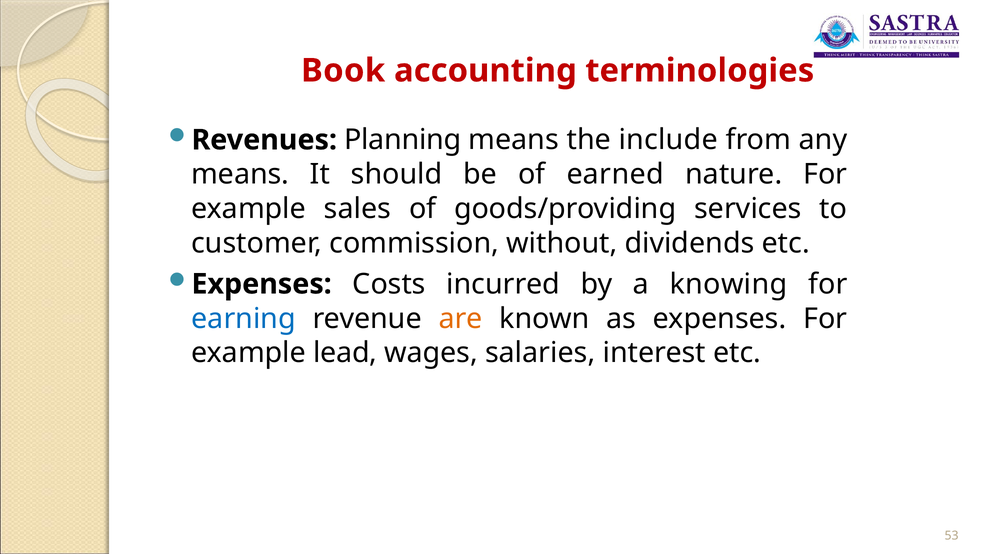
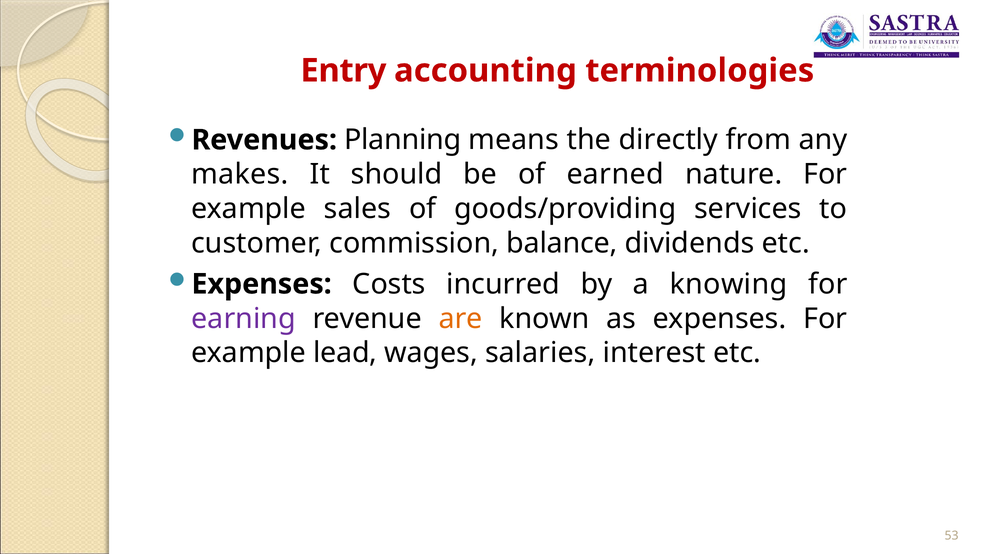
Book: Book -> Entry
include: include -> directly
means at (240, 174): means -> makes
without: without -> balance
earning colour: blue -> purple
